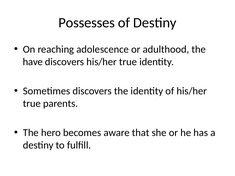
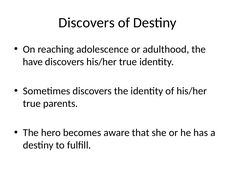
Possesses at (87, 23): Possesses -> Discovers
